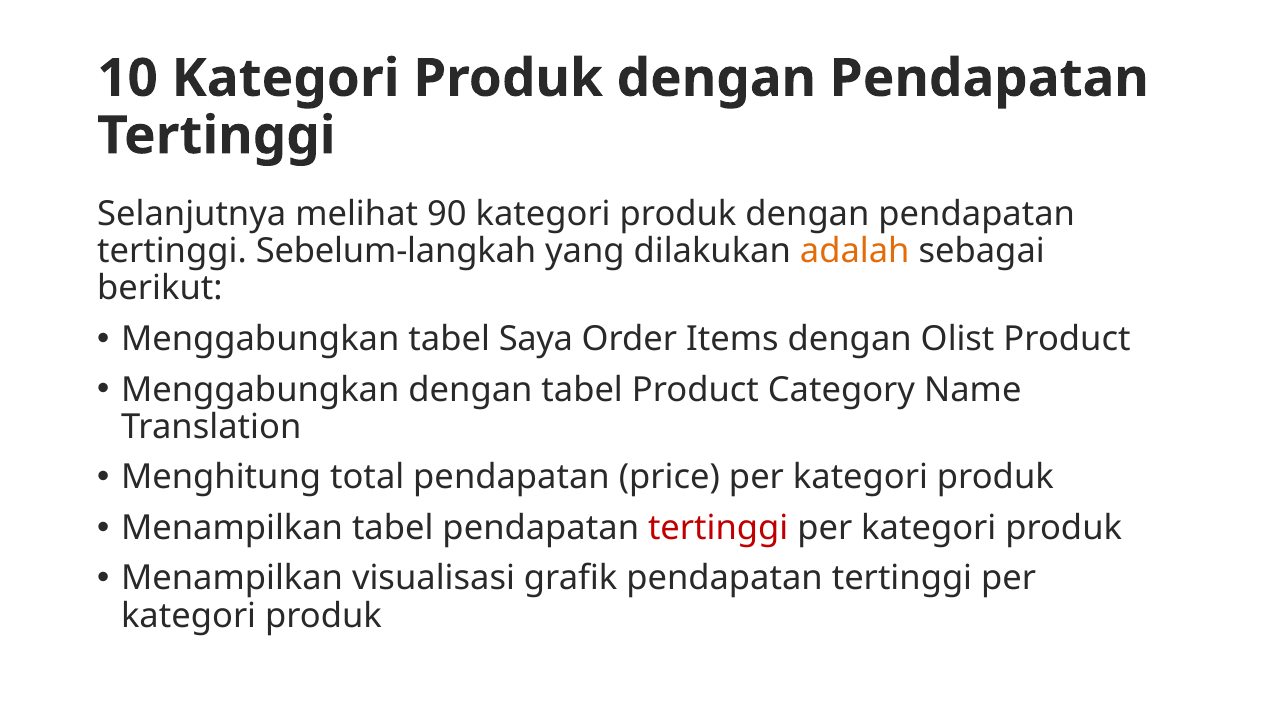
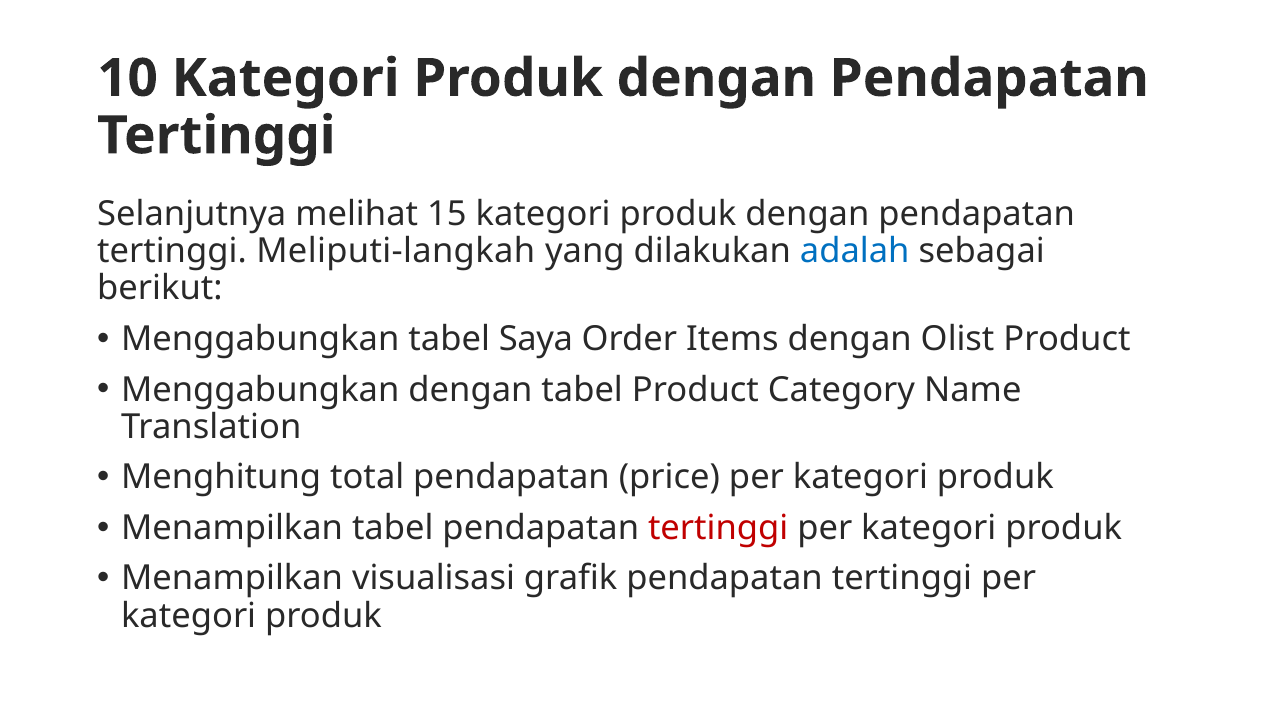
90: 90 -> 15
Sebelum-langkah: Sebelum-langkah -> Meliputi-langkah
adalah colour: orange -> blue
